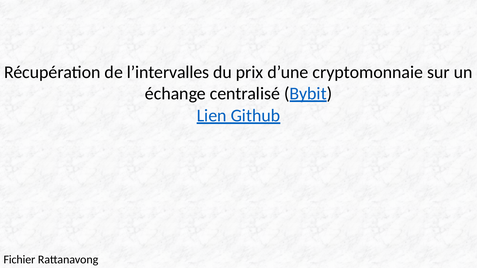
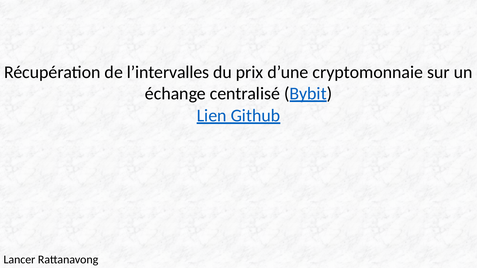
Fichier: Fichier -> Lancer
